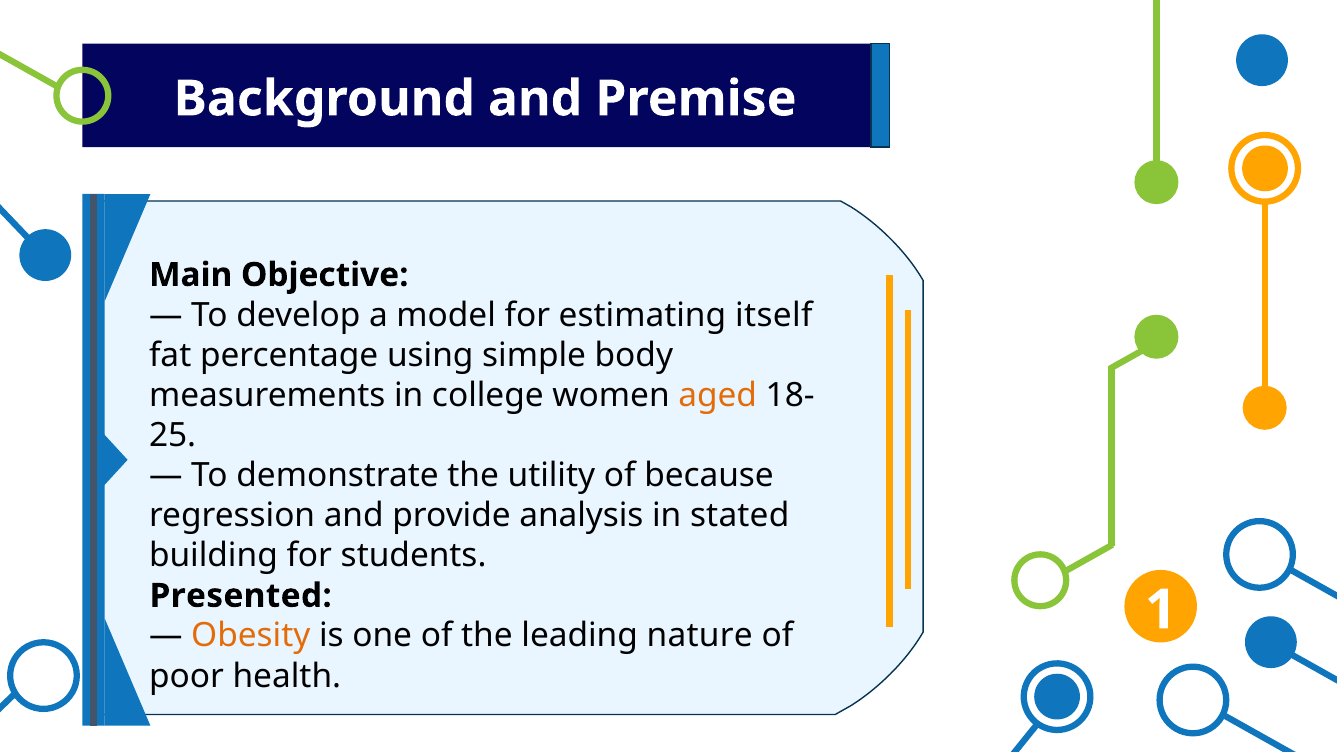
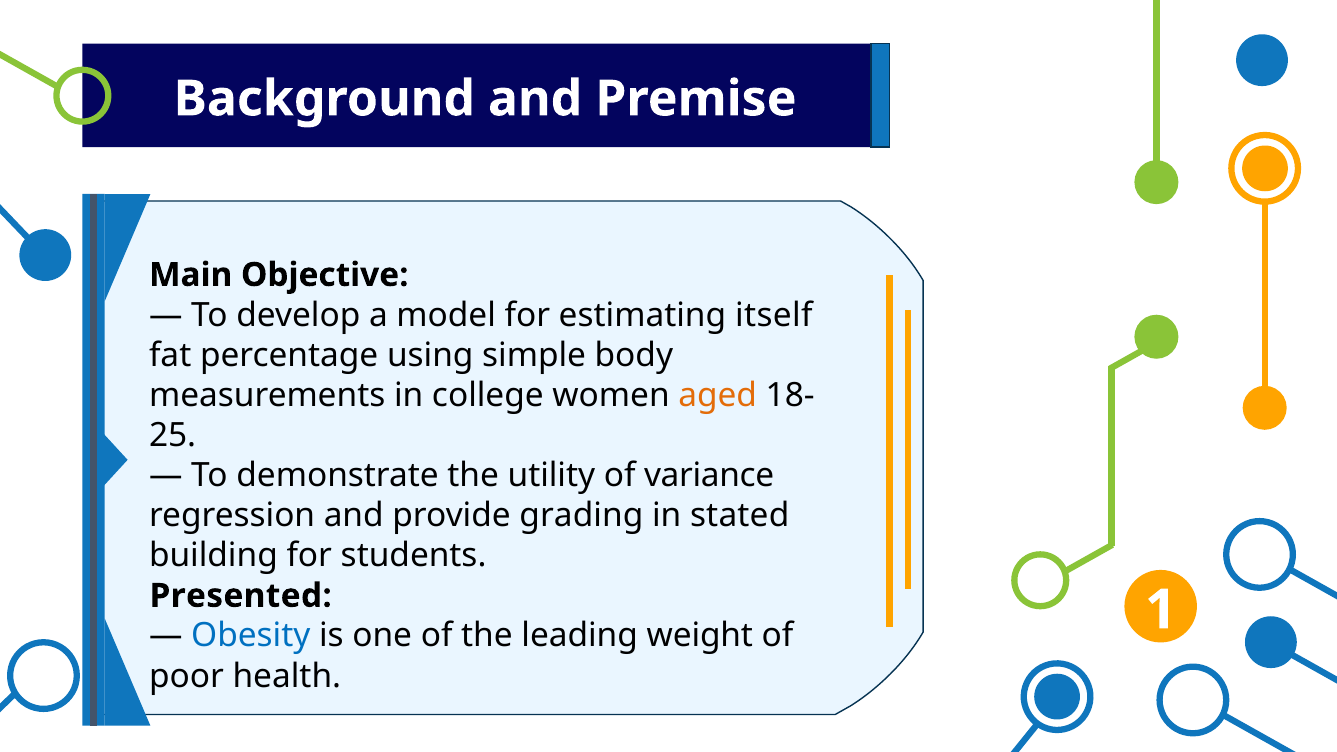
because: because -> variance
analysis: analysis -> grading
Obesity colour: orange -> blue
nature: nature -> weight
